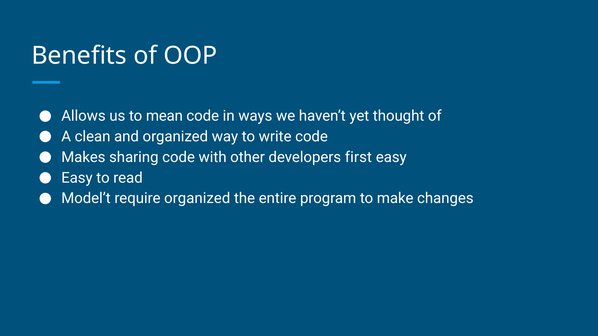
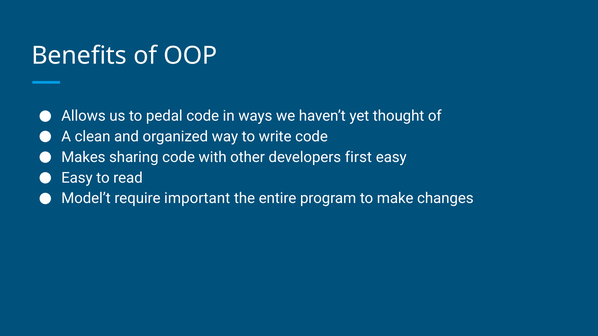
mean: mean -> pedal
require organized: organized -> important
